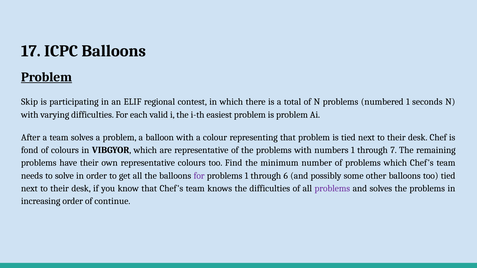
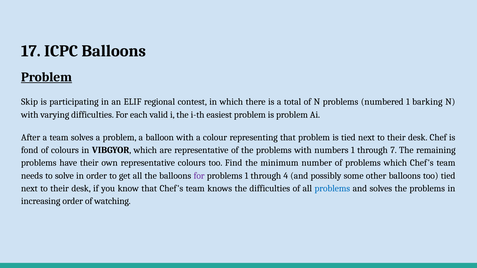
seconds: seconds -> barking
6: 6 -> 4
problems at (332, 189) colour: purple -> blue
continue: continue -> watching
